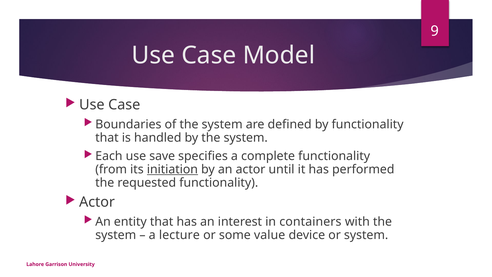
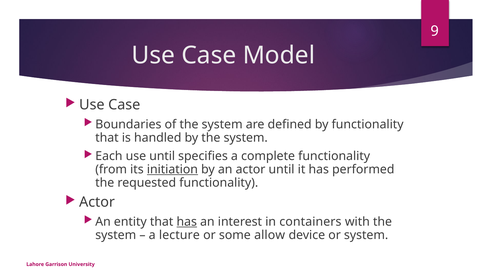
use save: save -> until
has at (187, 221) underline: none -> present
value: value -> allow
